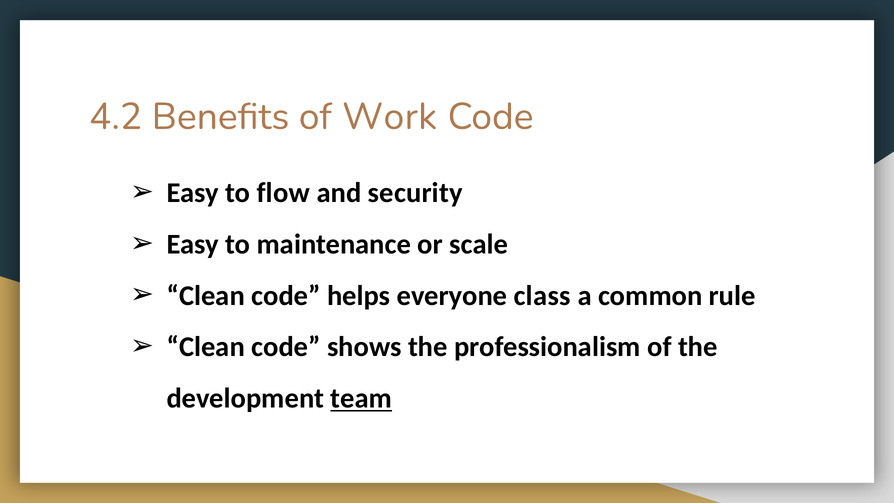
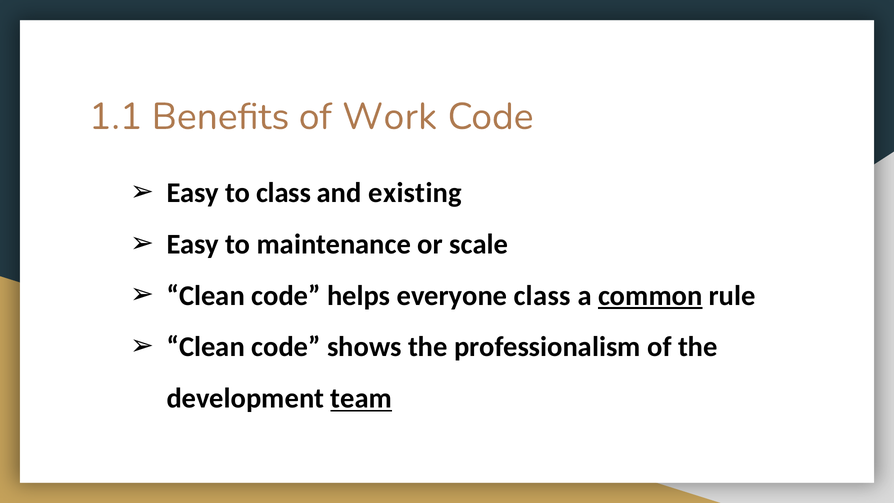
4.2: 4.2 -> 1.1
to flow: flow -> class
security: security -> existing
common underline: none -> present
